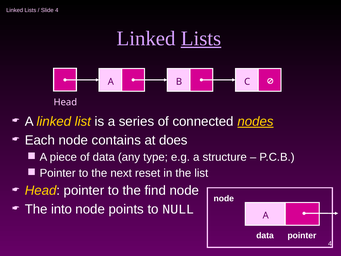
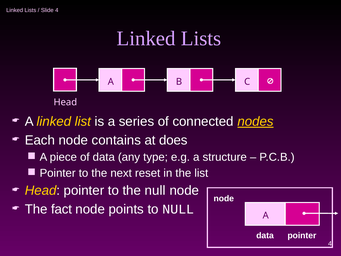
Lists at (201, 38) underline: present -> none
the find: find -> null
into: into -> fact
